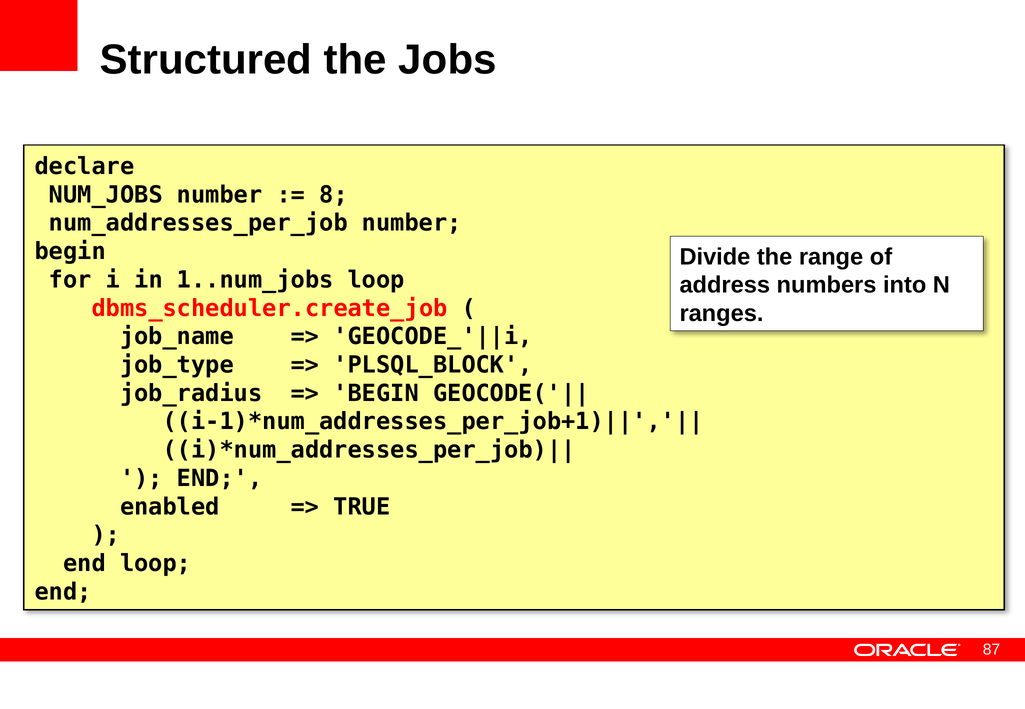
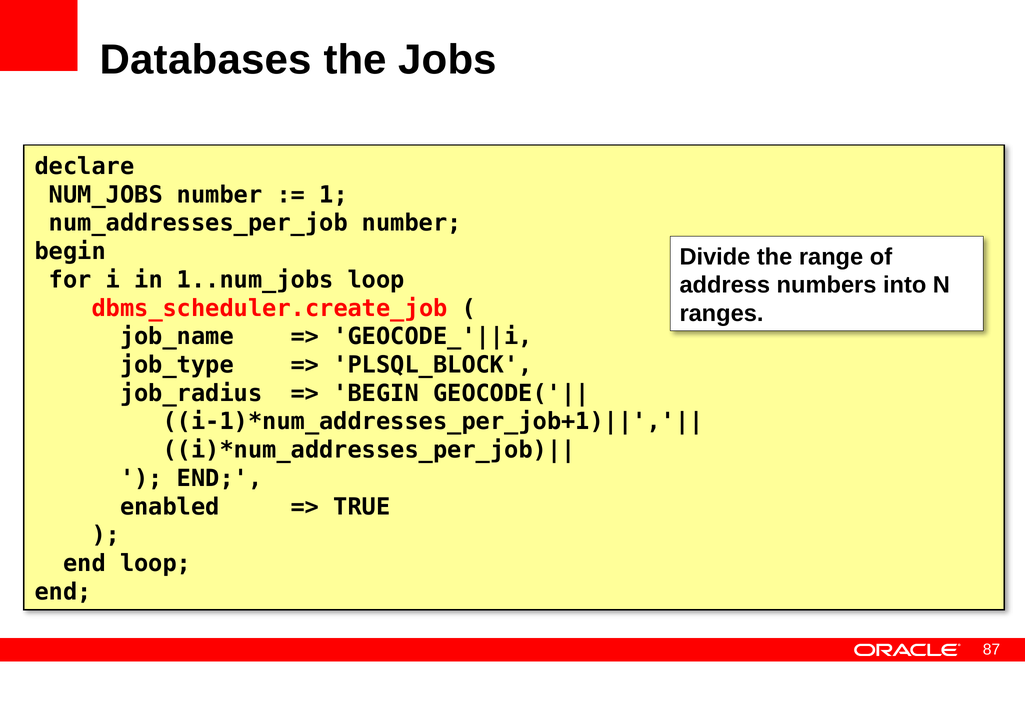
Structured: Structured -> Databases
8: 8 -> 1
